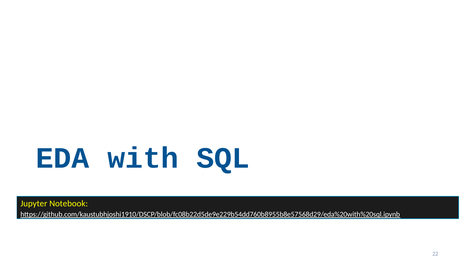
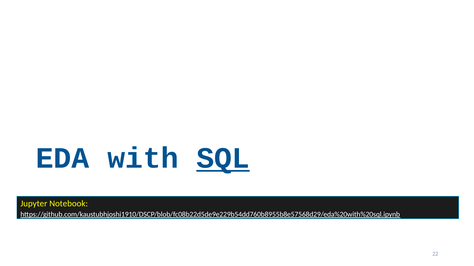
SQL underline: none -> present
